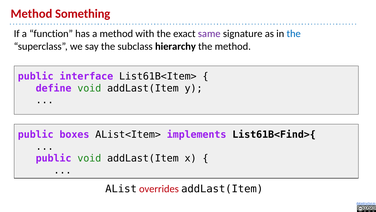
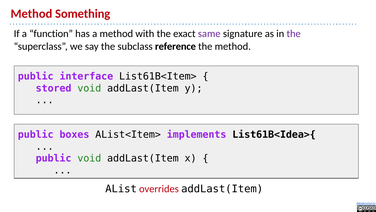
the at (294, 34) colour: blue -> purple
hierarchy: hierarchy -> reference
define: define -> stored
List61B<Find>{: List61B<Find>{ -> List61B<Idea>{
